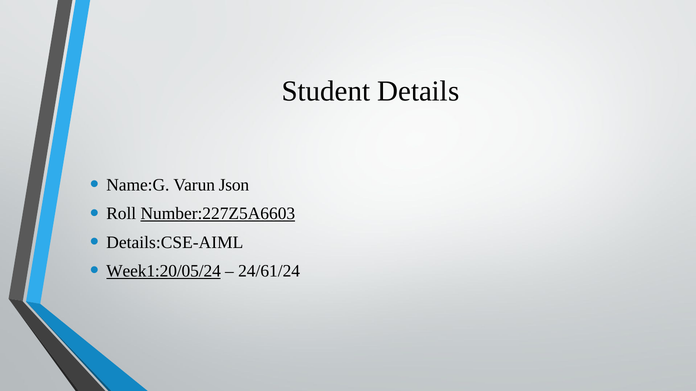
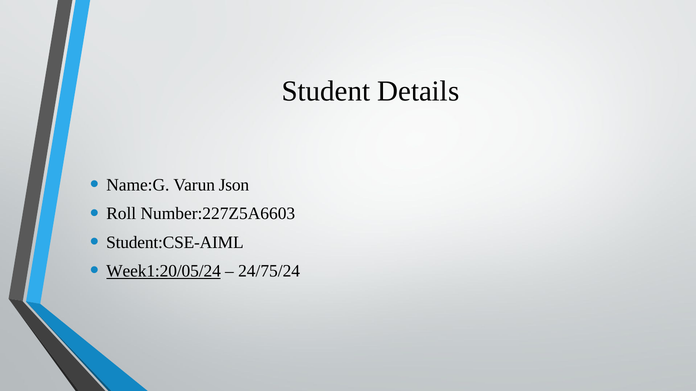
Number:227Z5A6603 underline: present -> none
Details:CSE-AIML: Details:CSE-AIML -> Student:CSE-AIML
24/61/24: 24/61/24 -> 24/75/24
